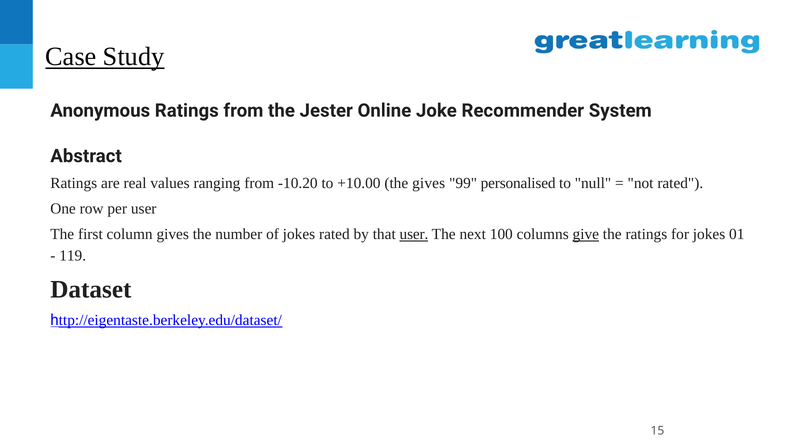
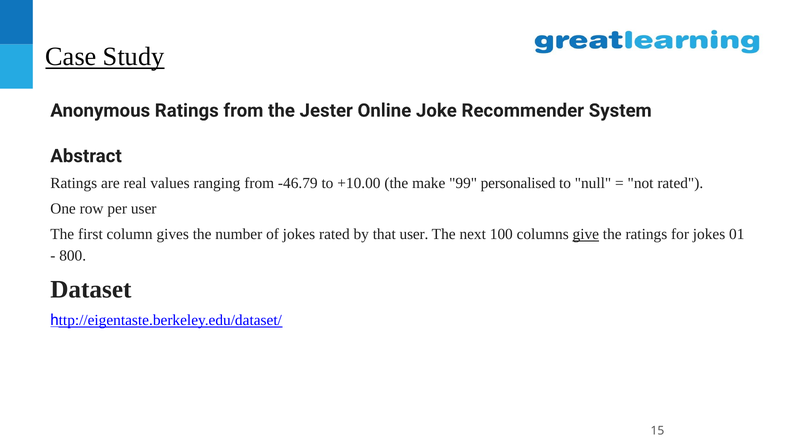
-10.20: -10.20 -> -46.79
the gives: gives -> make
user at (414, 234) underline: present -> none
119: 119 -> 800
